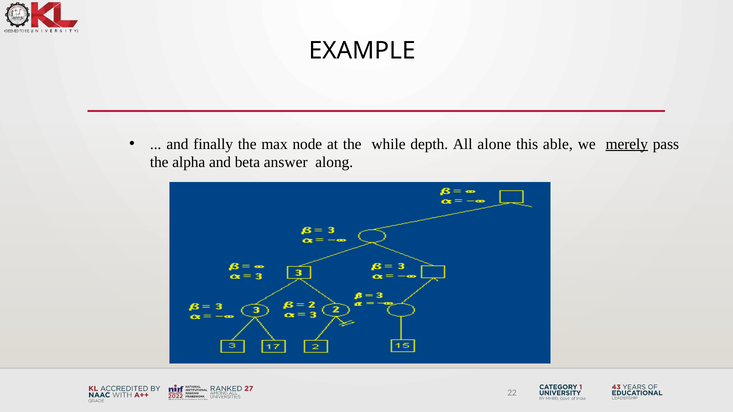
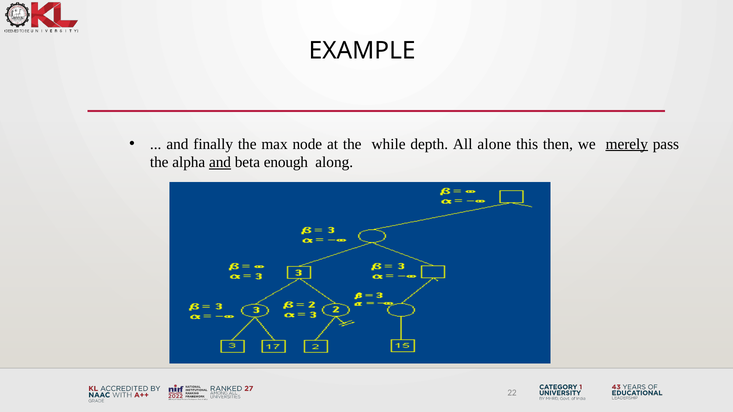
able: able -> then
and at (220, 162) underline: none -> present
answer: answer -> enough
